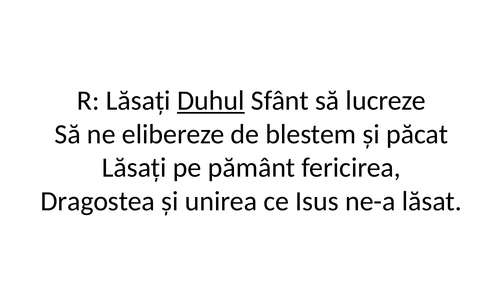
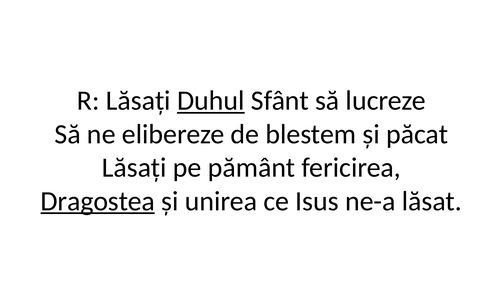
Dragostea underline: none -> present
